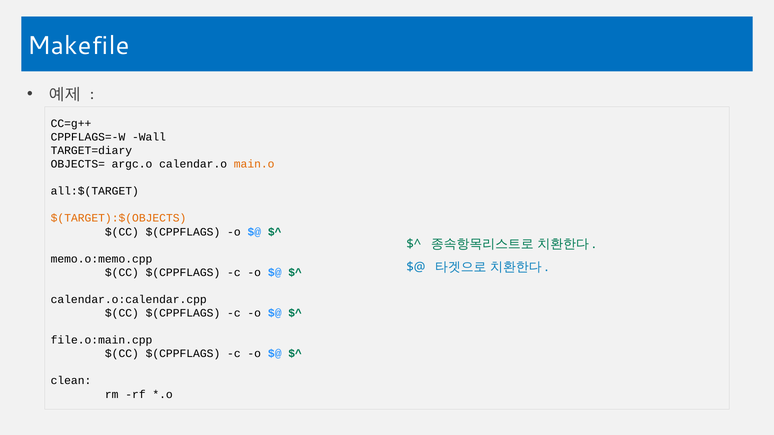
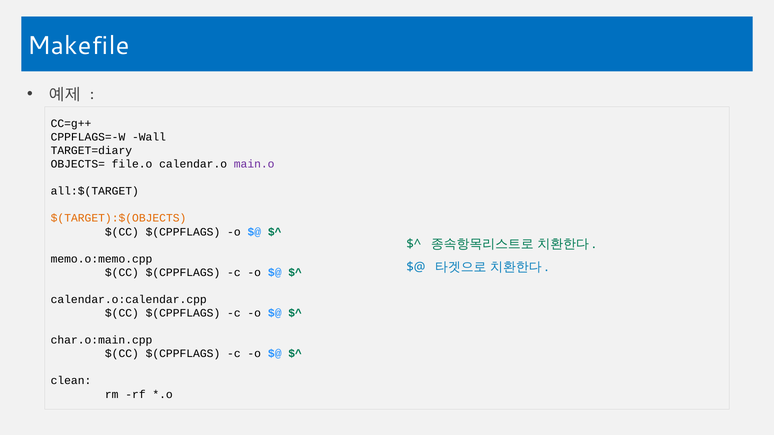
argc.o: argc.o -> file.o
main.o colour: orange -> purple
file.o:main.cpp: file.o:main.cpp -> char.o:main.cpp
